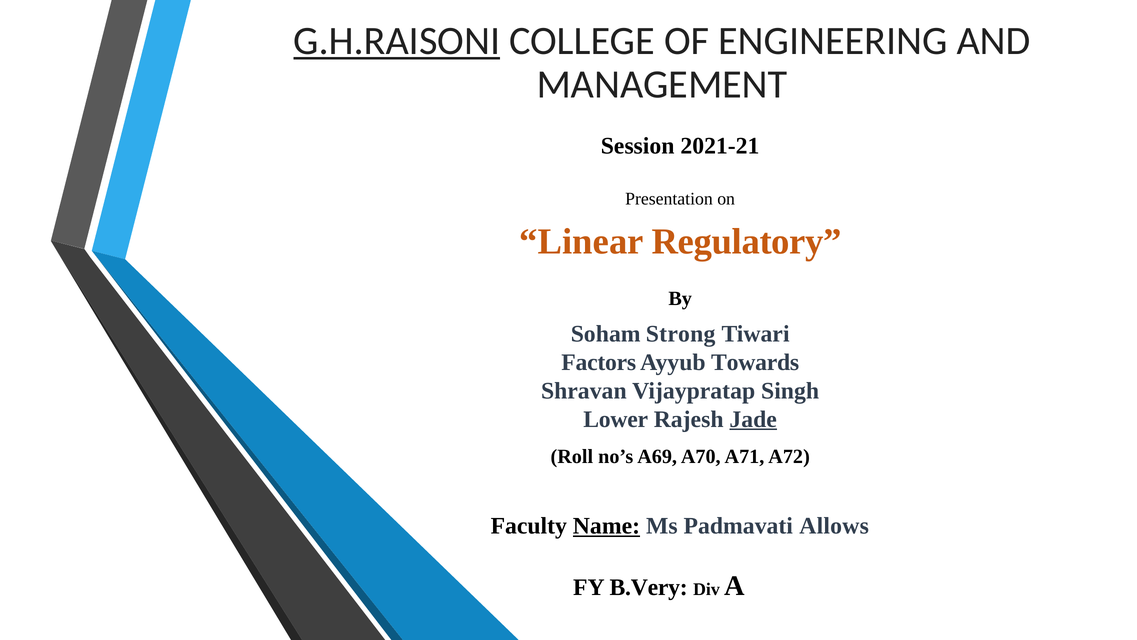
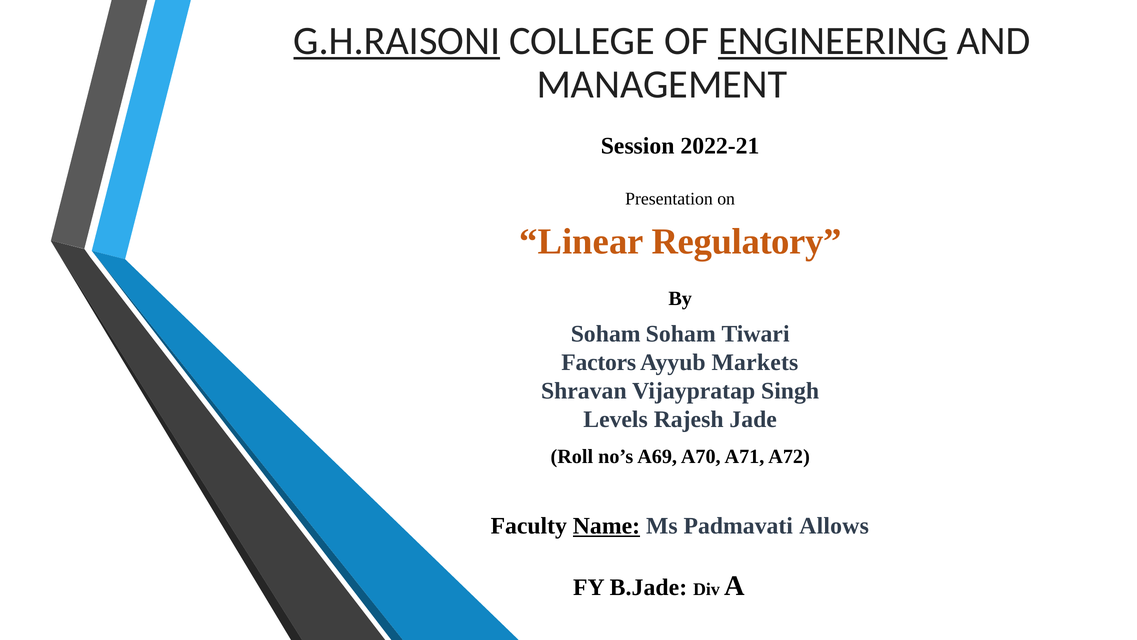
ENGINEERING underline: none -> present
2021-21: 2021-21 -> 2022-21
Soham Strong: Strong -> Soham
Towards: Towards -> Markets
Lower: Lower -> Levels
Jade underline: present -> none
B.Very: B.Very -> B.Jade
